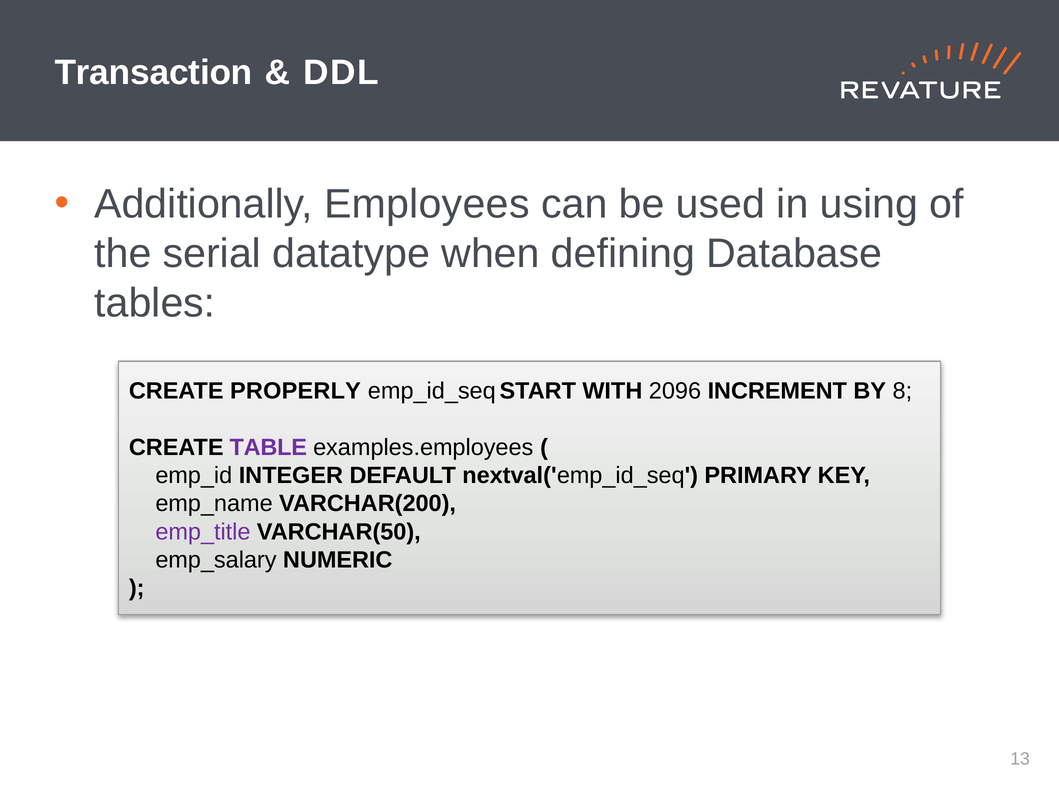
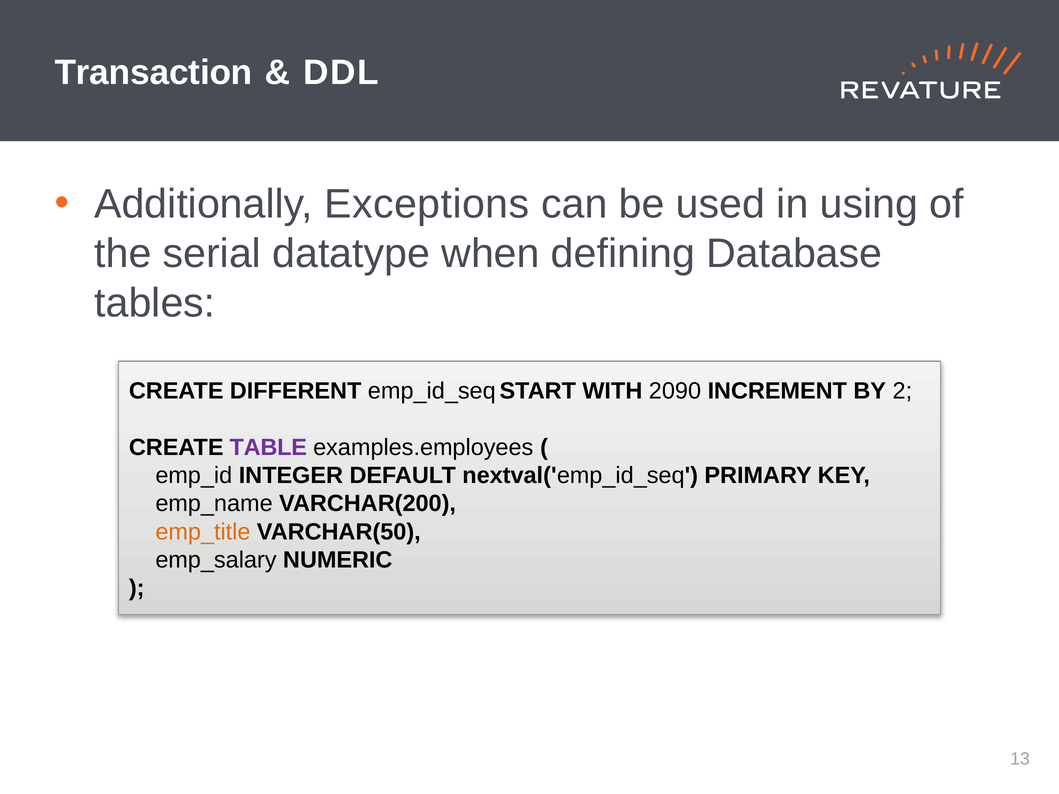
Employees: Employees -> Exceptions
PROPERLY: PROPERLY -> DIFFERENT
2096: 2096 -> 2090
8: 8 -> 2
emp_title colour: purple -> orange
